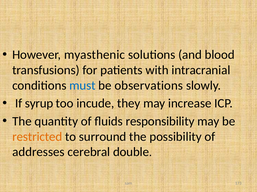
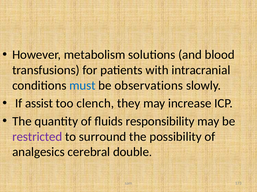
myasthenic: myasthenic -> metabolism
syrup: syrup -> assist
incude: incude -> clench
restricted colour: orange -> purple
addresses: addresses -> analgesics
